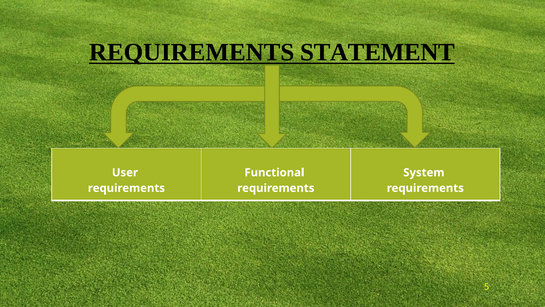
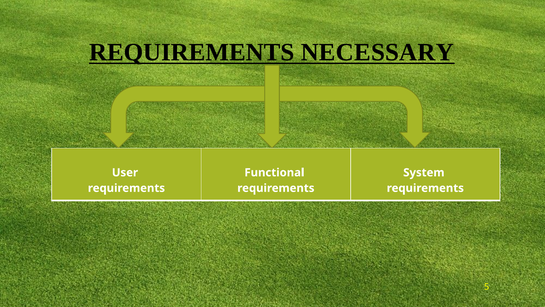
STATEMENT: STATEMENT -> NECESSARY
